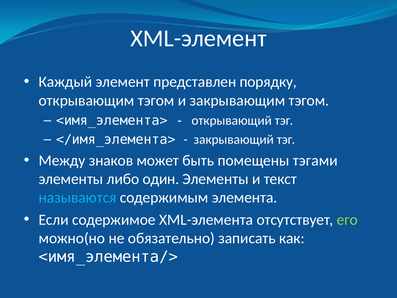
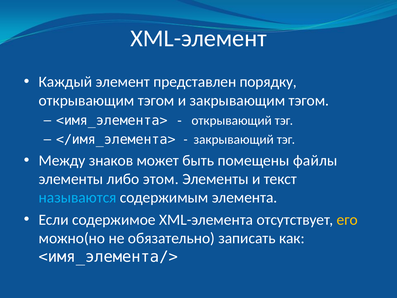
тэгами: тэгами -> файлы
один: один -> этом
его colour: light green -> yellow
